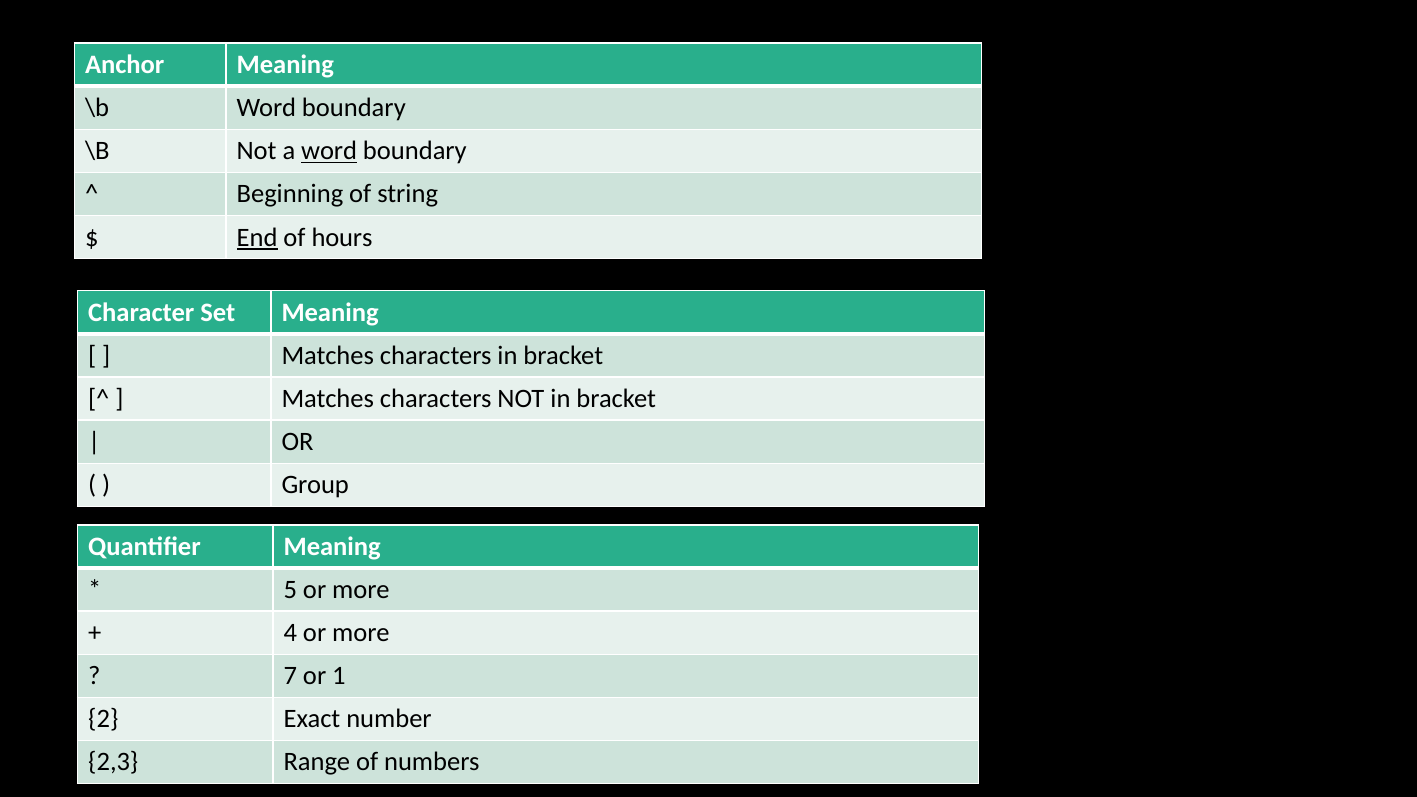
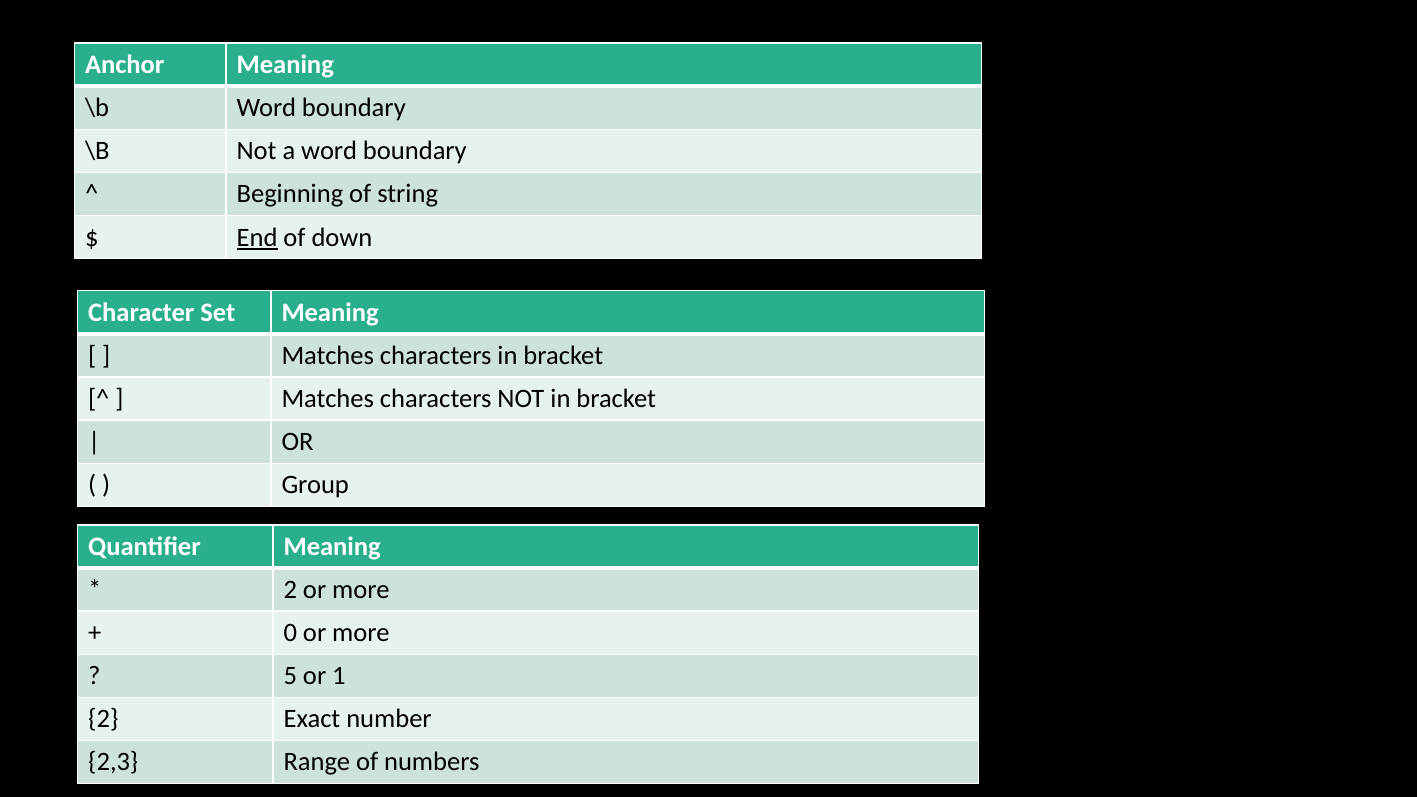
word at (329, 151) underline: present -> none
hours: hours -> down
5 at (290, 590): 5 -> 2
4: 4 -> 0
7: 7 -> 5
